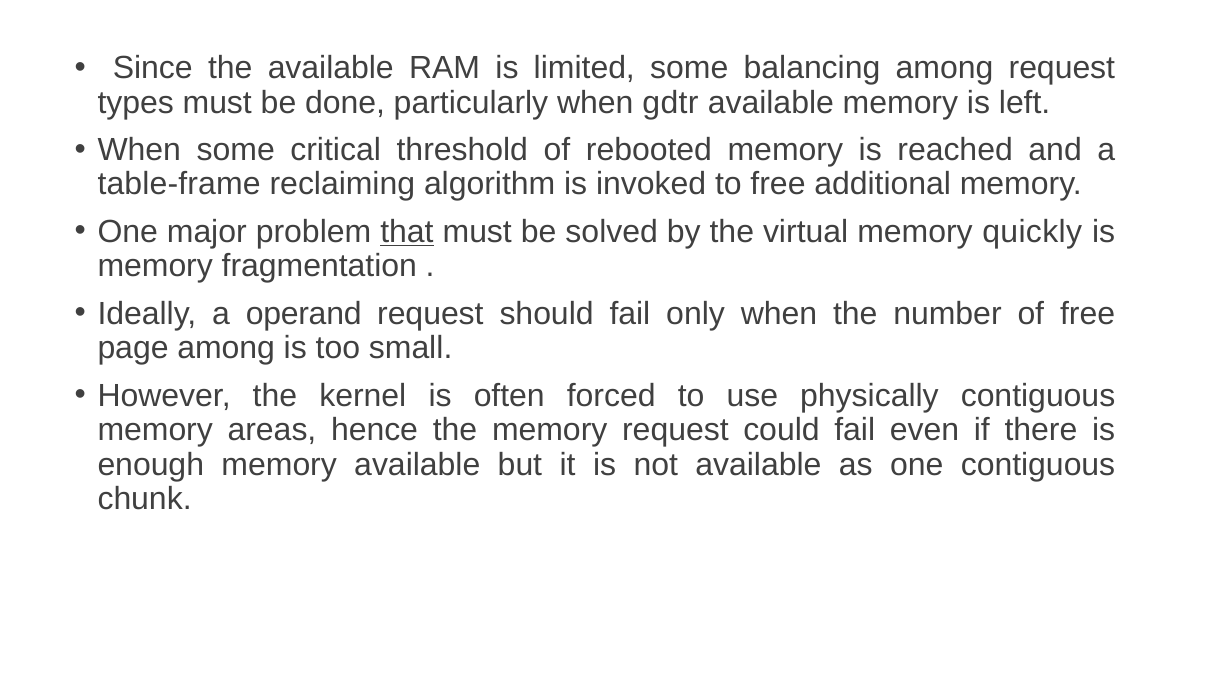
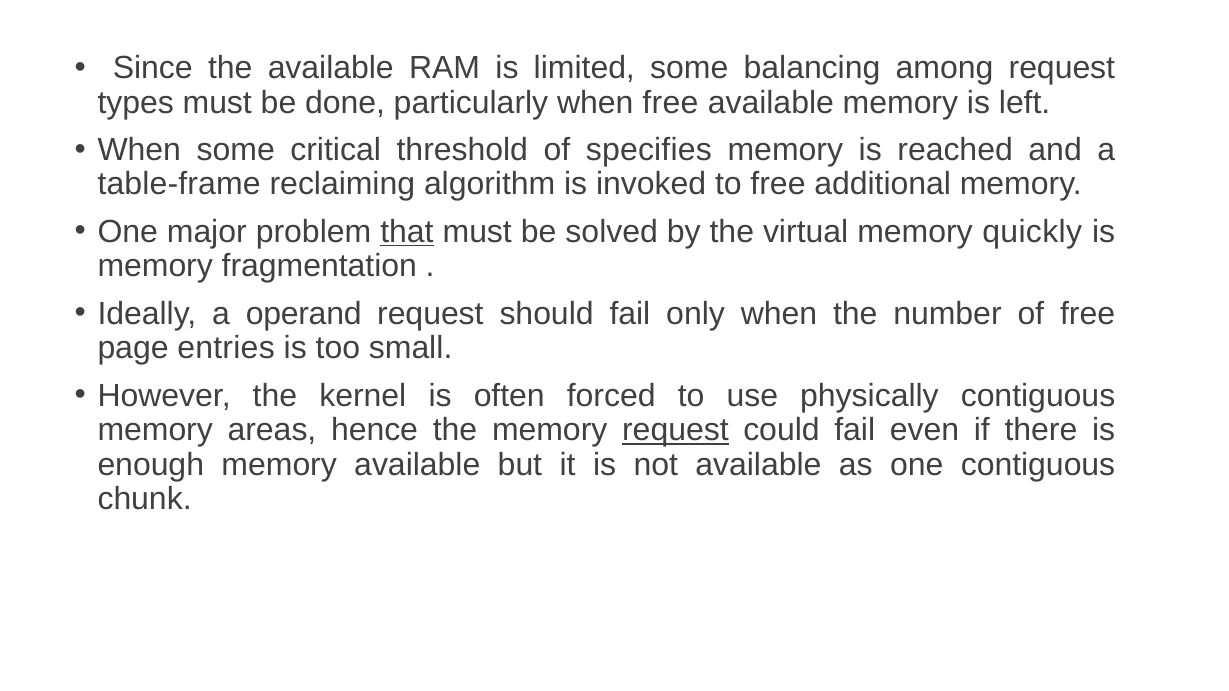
when gdtr: gdtr -> free
rebooted: rebooted -> specifies
page among: among -> entries
request at (675, 430) underline: none -> present
